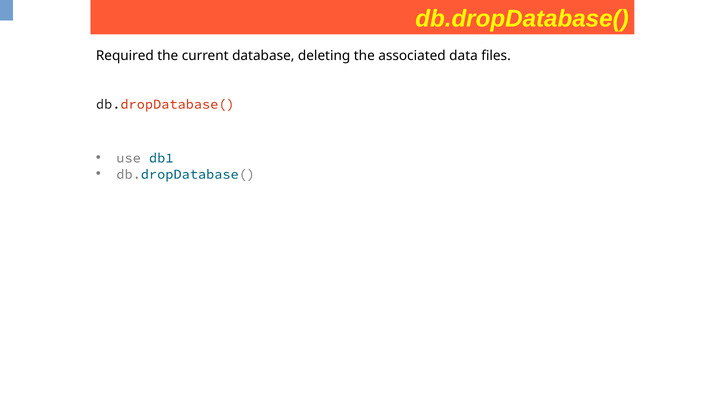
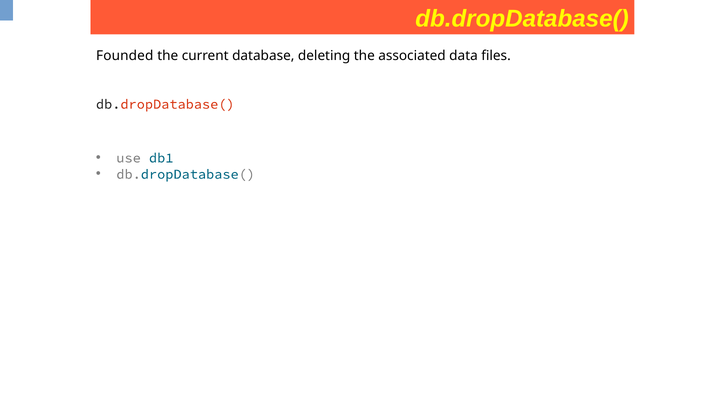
Required: Required -> Founded
